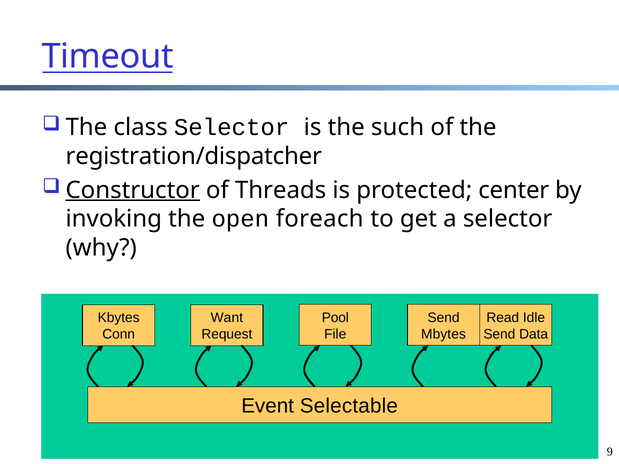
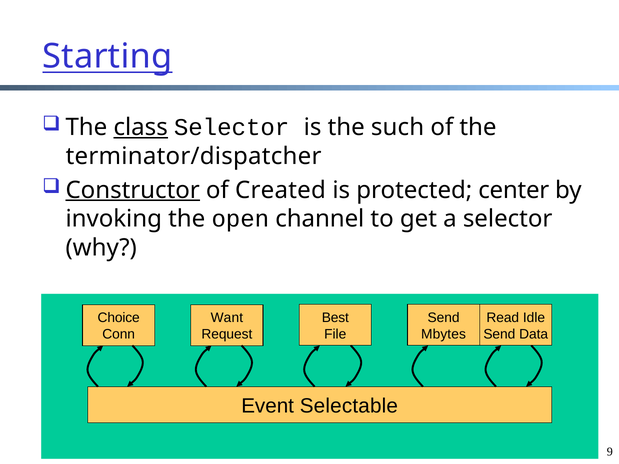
Timeout: Timeout -> Starting
class underline: none -> present
registration/dispatcher: registration/dispatcher -> terminator/dispatcher
Threads: Threads -> Created
foreach: foreach -> channel
Pool: Pool -> Best
Kbytes: Kbytes -> Choice
